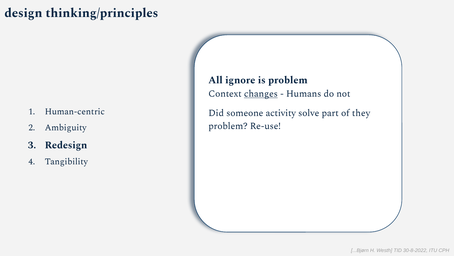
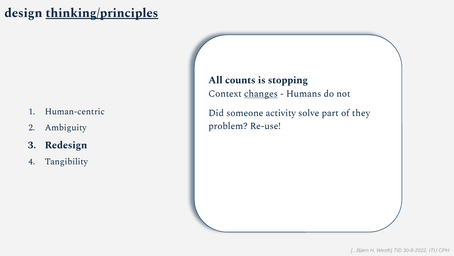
thinking/principles underline: none -> present
ignore: ignore -> counts
is problem: problem -> stopping
